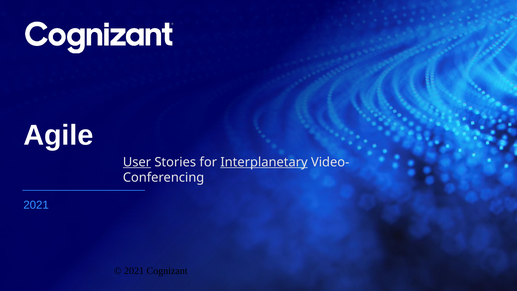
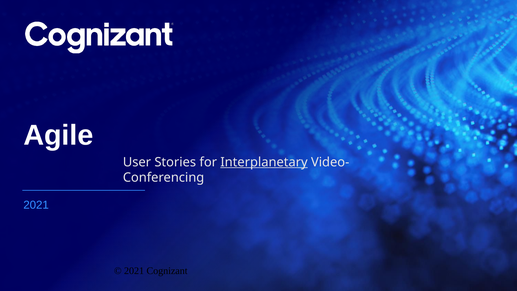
User underline: present -> none
